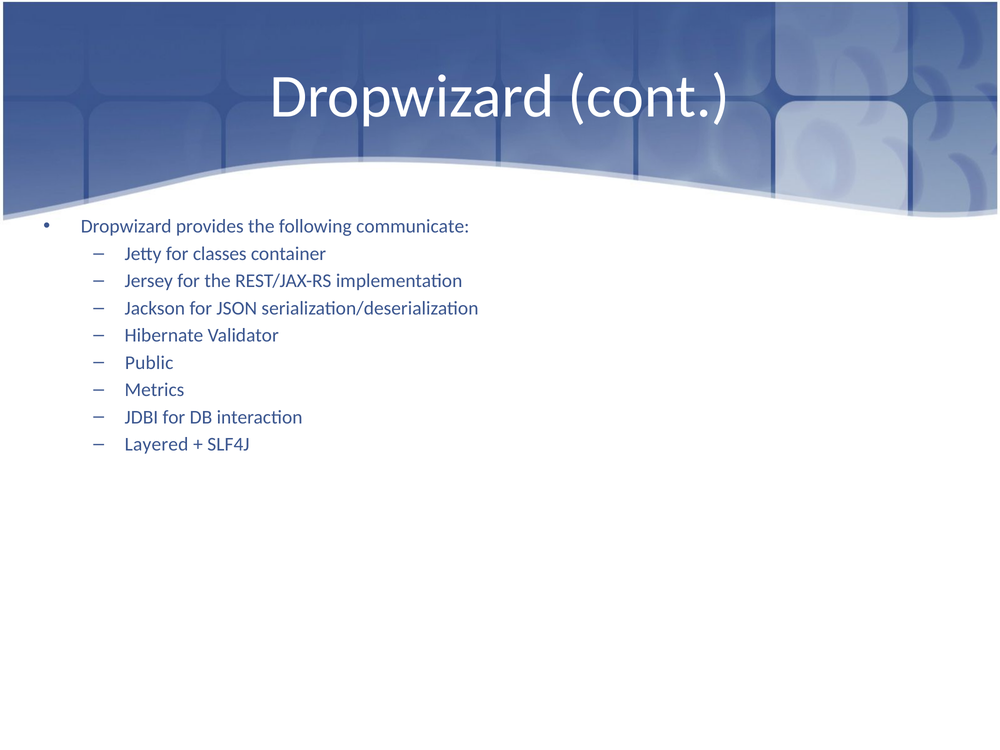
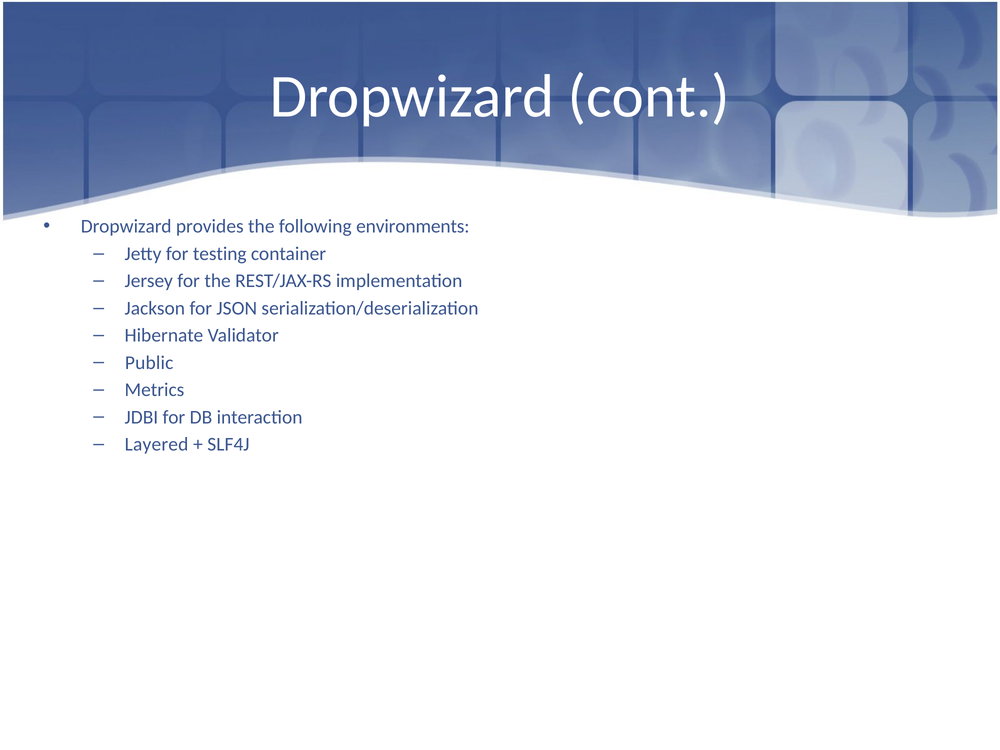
communicate: communicate -> environments
classes: classes -> testing
